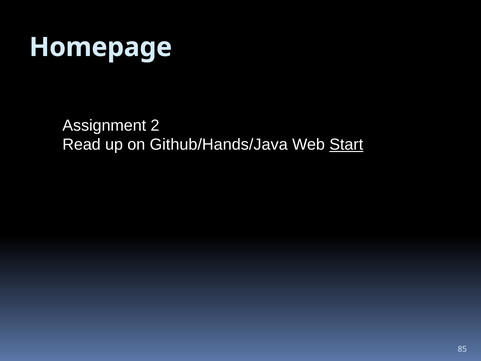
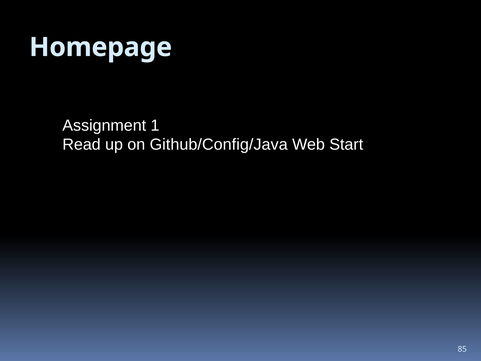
2: 2 -> 1
Github/Hands/Java: Github/Hands/Java -> Github/Config/Java
Start underline: present -> none
